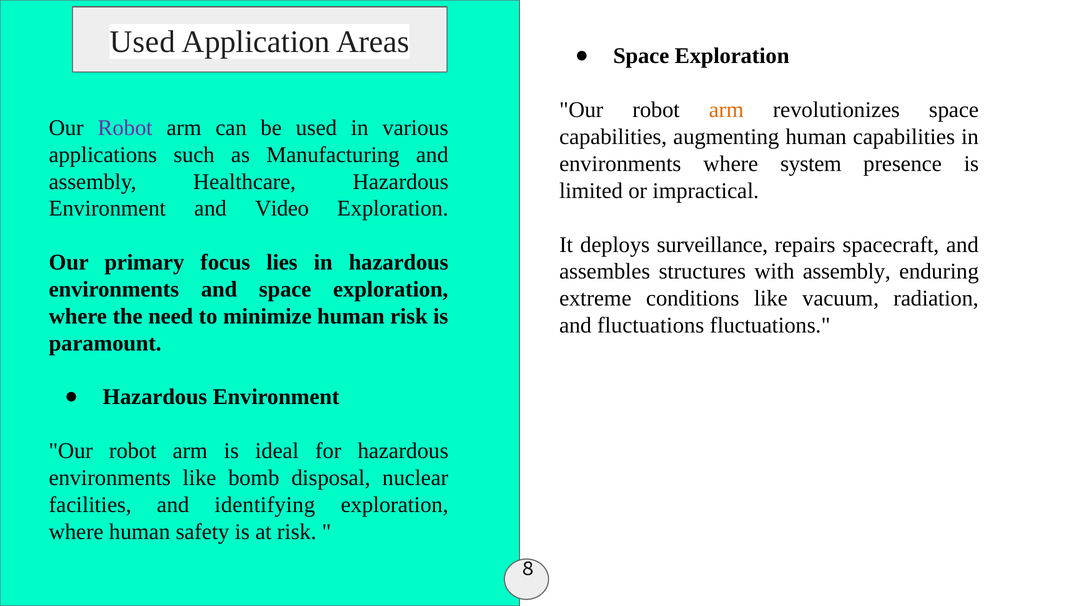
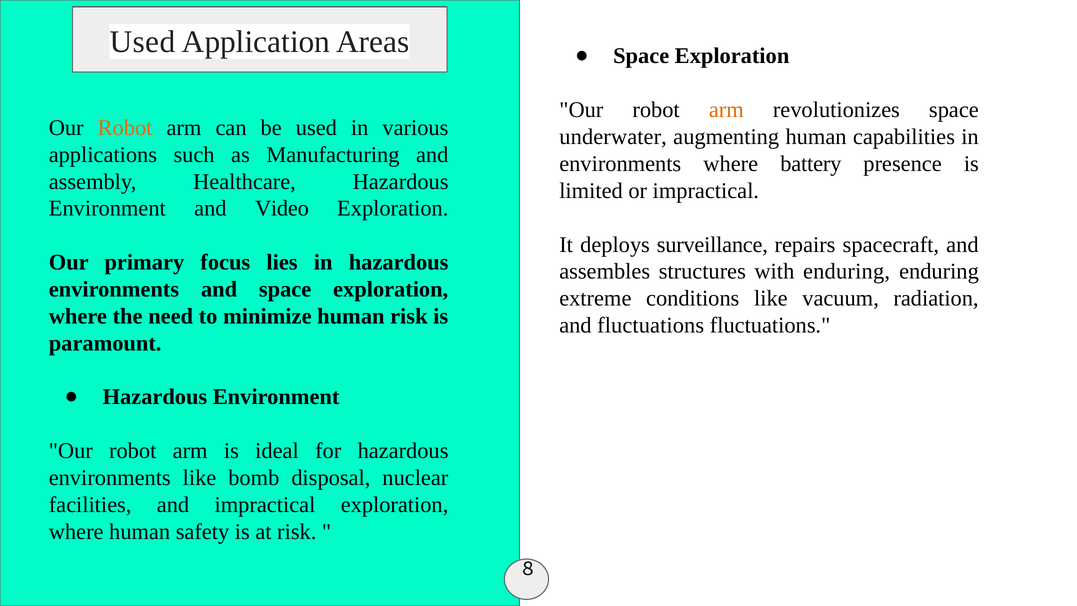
Robot at (125, 128) colour: purple -> orange
capabilities at (613, 137): capabilities -> underwater
system: system -> battery
with assembly: assembly -> enduring
and identifying: identifying -> impractical
